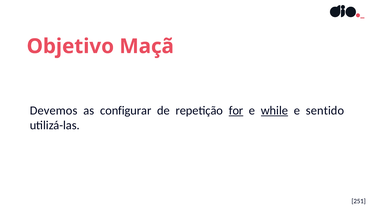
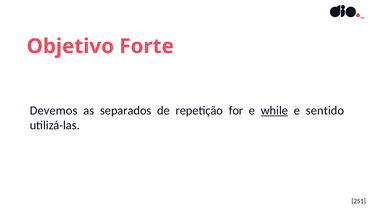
Maçã: Maçã -> Forte
configurar: configurar -> separados
for underline: present -> none
